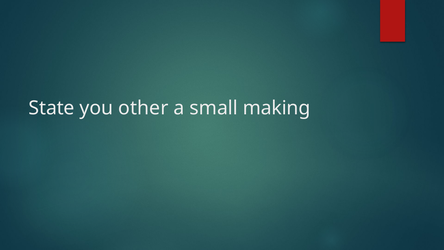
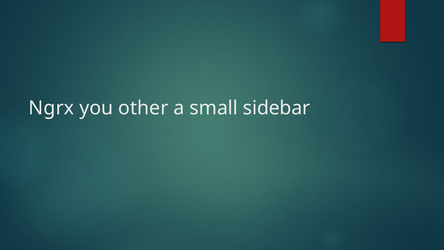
State: State -> Ngrx
making: making -> sidebar
